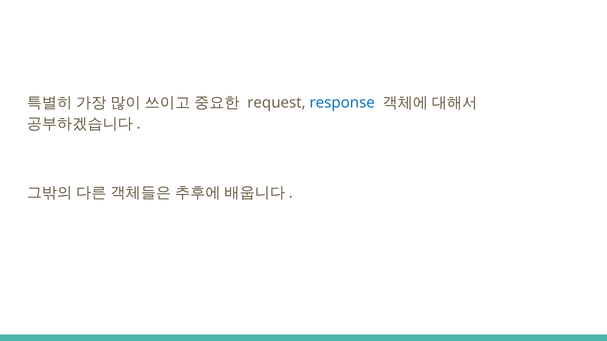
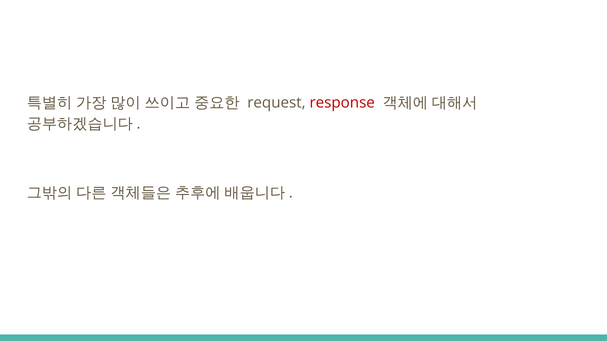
response colour: blue -> red
